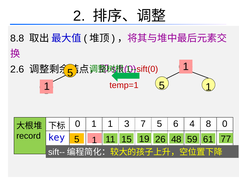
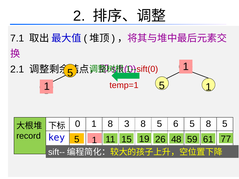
8.8: 8.8 -> 7.1
2.6: 2.6 -> 2.1
0 1 1: 1 -> 8
3 7: 7 -> 8
6 4: 4 -> 5
0 at (225, 124): 0 -> 5
